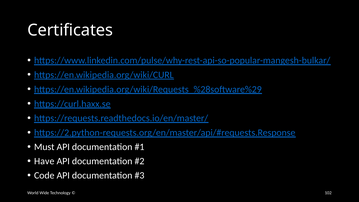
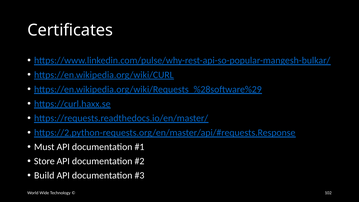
Have: Have -> Store
Code: Code -> Build
